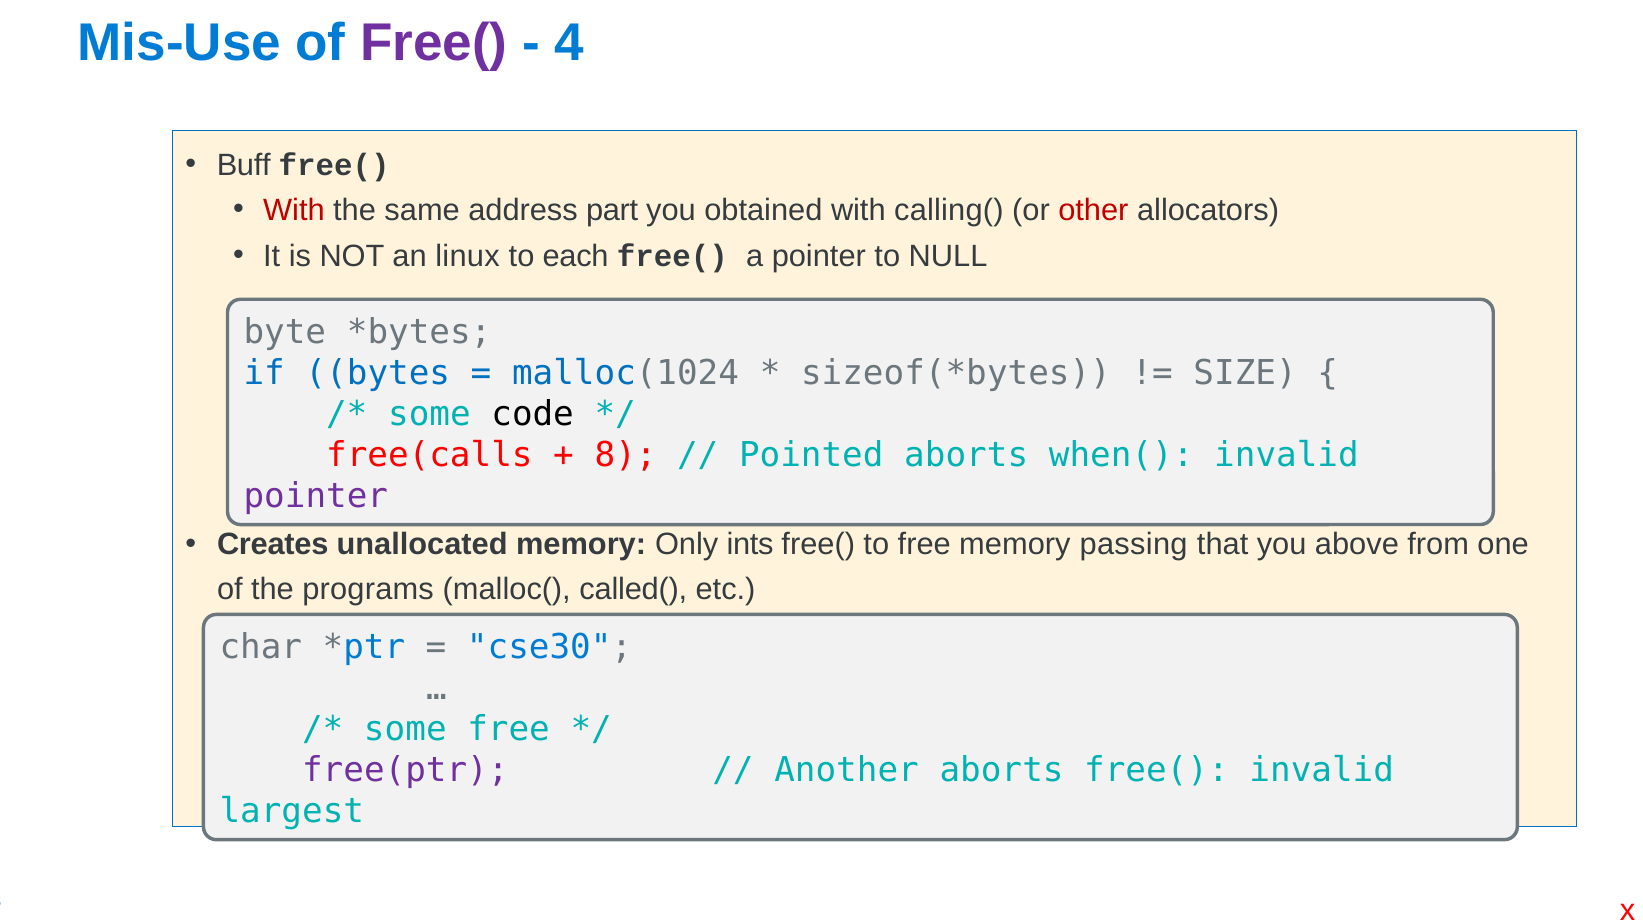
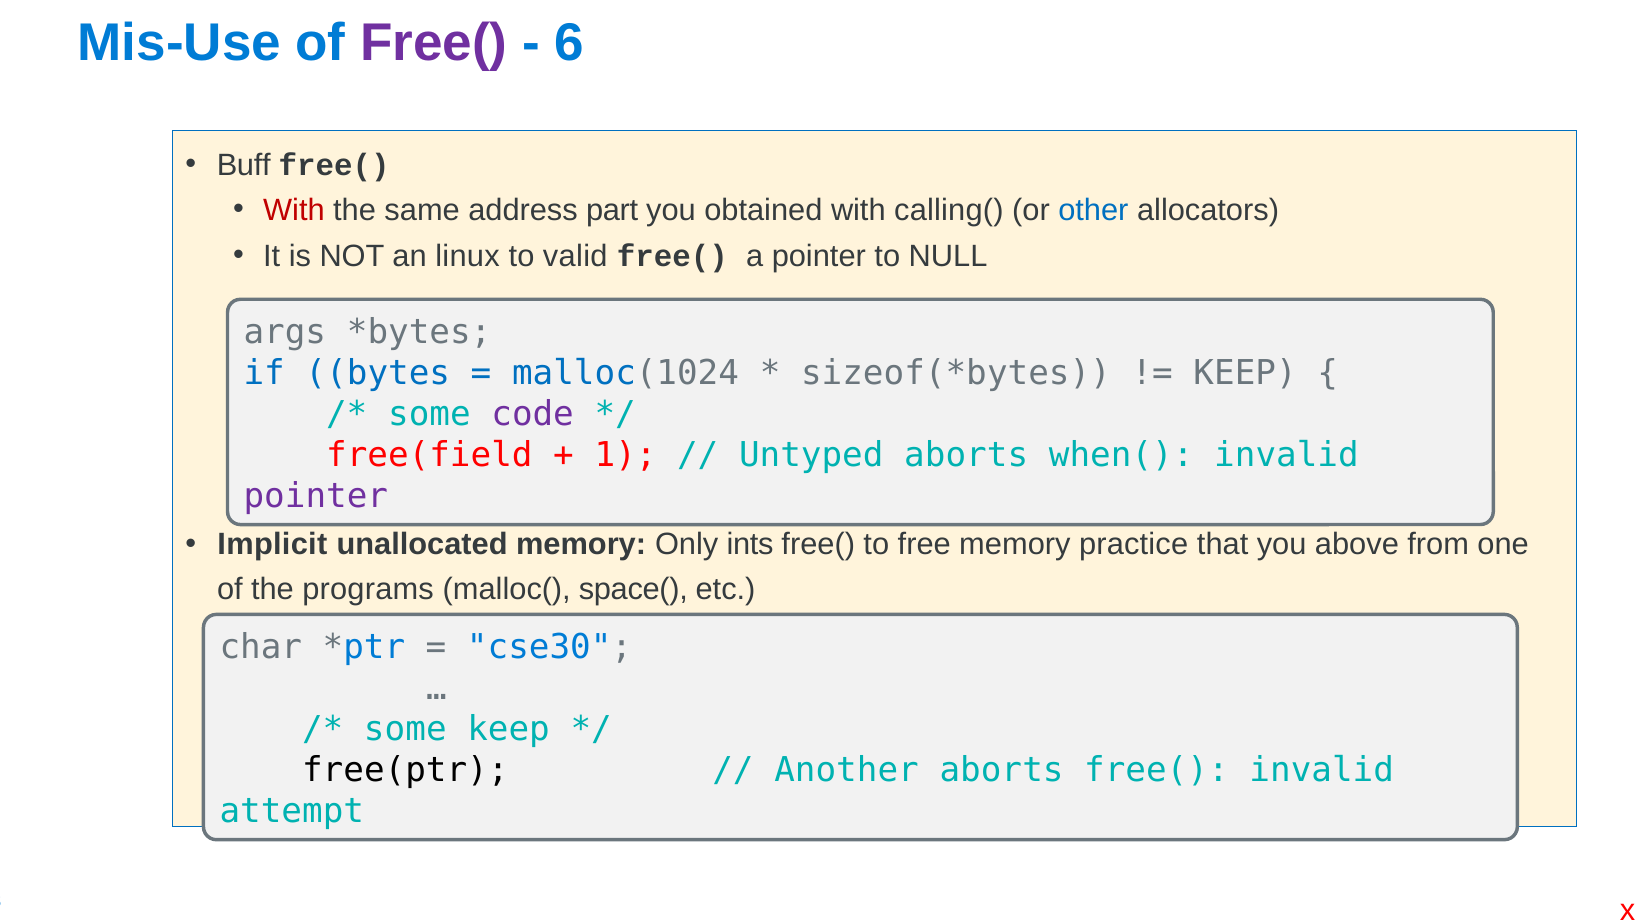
4: 4 -> 6
other colour: red -> blue
each: each -> valid
byte: byte -> args
SIZE at (1245, 373): SIZE -> KEEP
code colour: black -> purple
free(calls: free(calls -> free(field
8 at (626, 455): 8 -> 1
Pointed: Pointed -> Untyped
Creates: Creates -> Implicit
passing: passing -> practice
called(: called( -> space(
some free: free -> keep
free(ptr colour: purple -> black
largest: largest -> attempt
